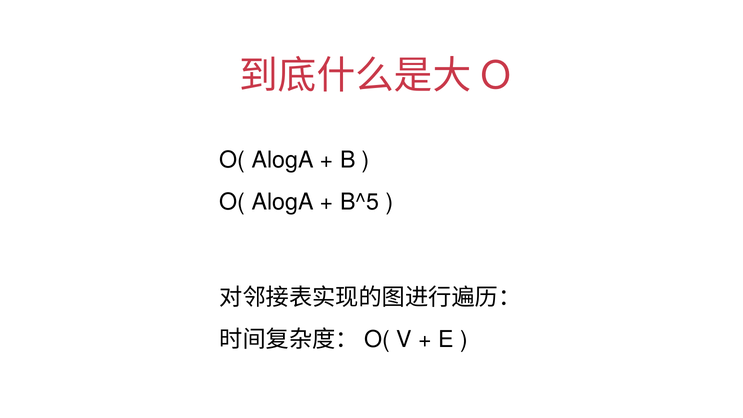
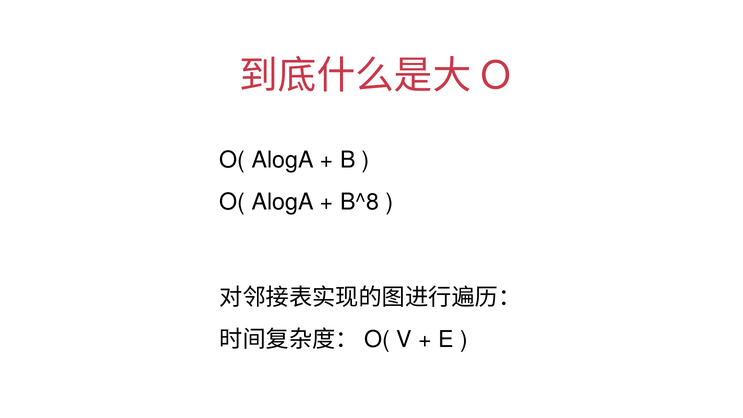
B^5: B^5 -> B^8
